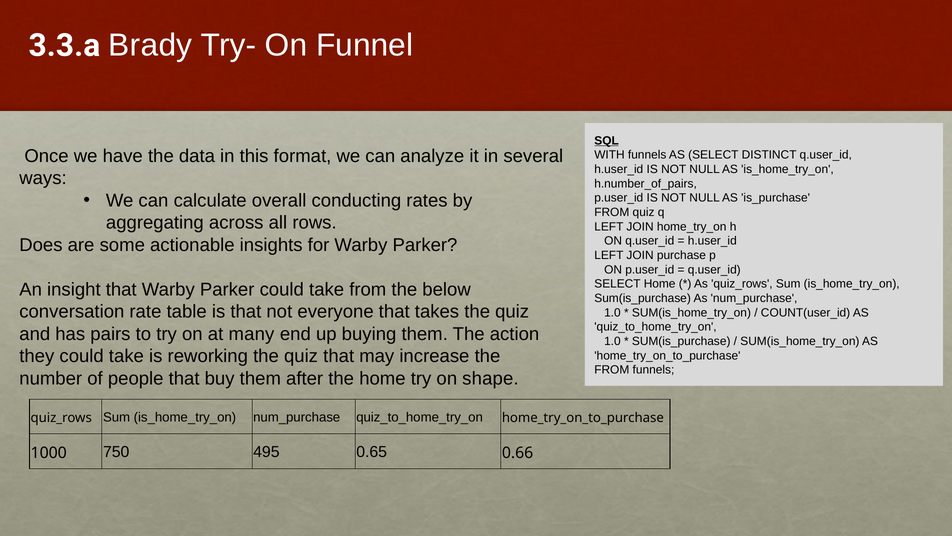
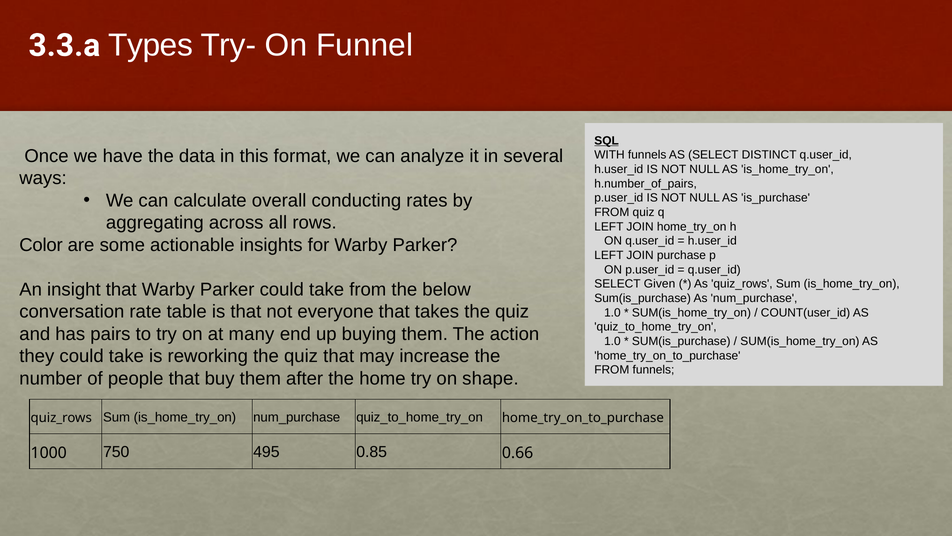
Brady: Brady -> Types
Does: Does -> Color
SELECT Home: Home -> Given
0.65: 0.65 -> 0.85
